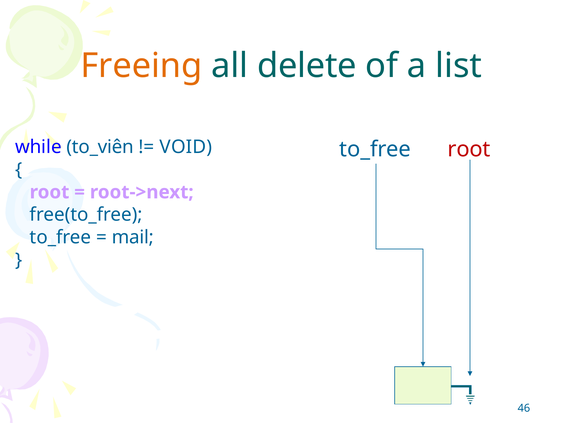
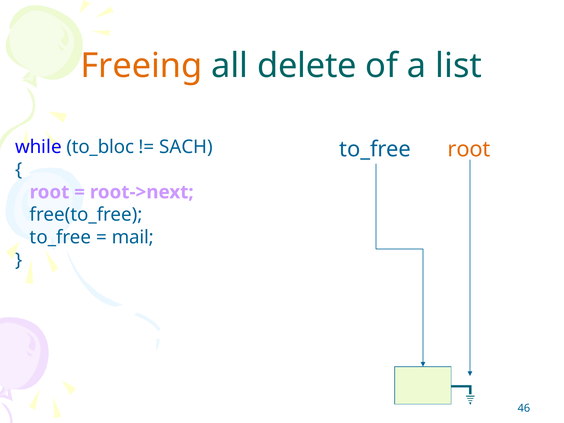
to_viên: to_viên -> to_bloc
VOID: VOID -> SACH
root at (469, 149) colour: red -> orange
